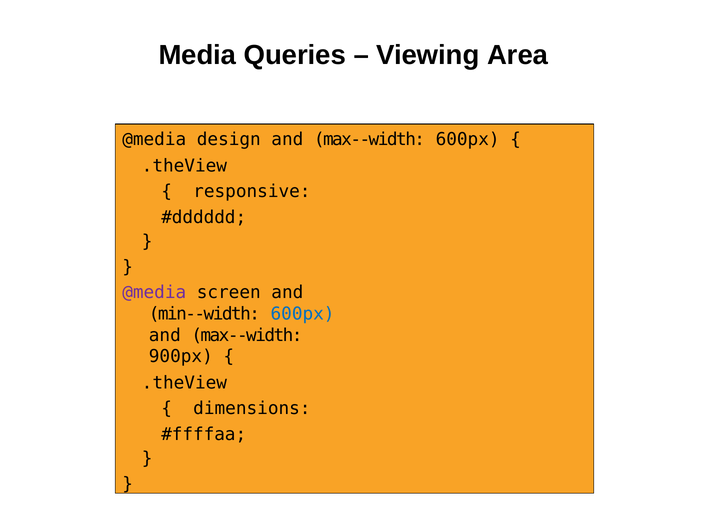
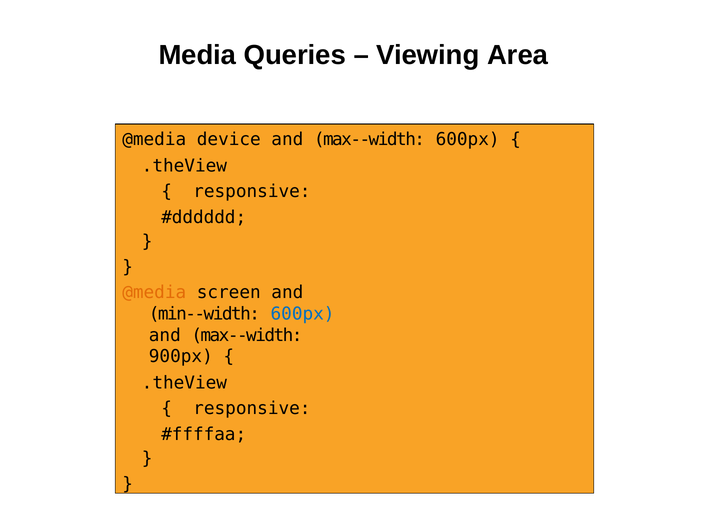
design: design -> device
@media at (154, 292) colour: purple -> orange
dimensions at (252, 408): dimensions -> responsive
